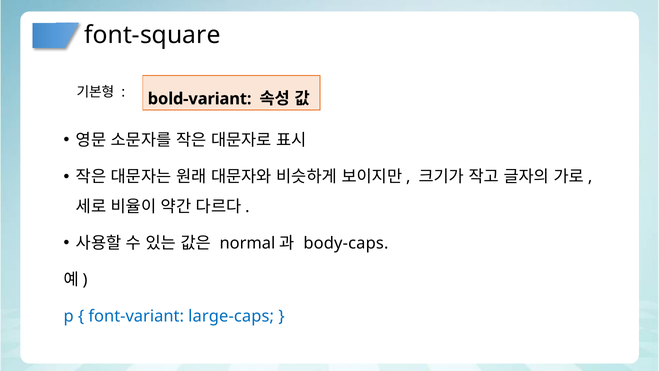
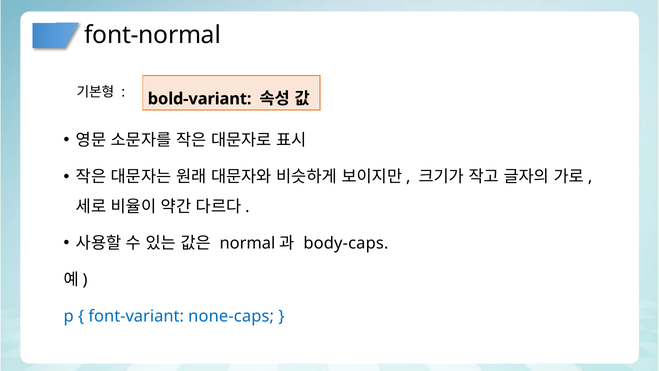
font-square: font-square -> font-normal
large-caps: large-caps -> none-caps
